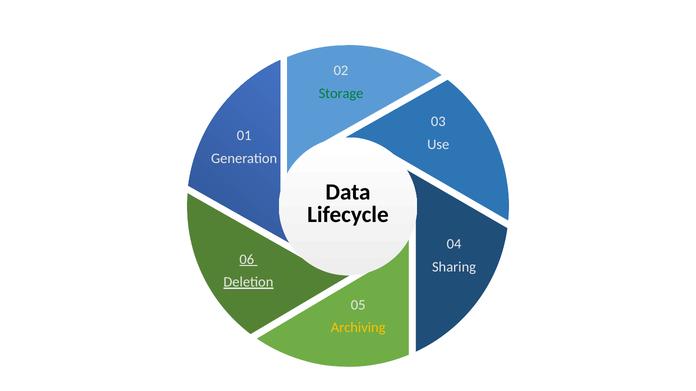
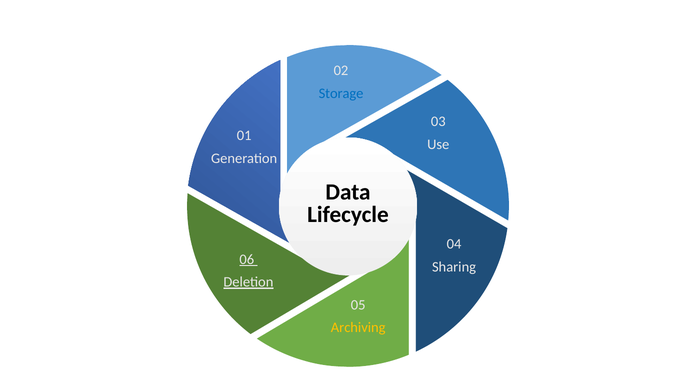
Storage colour: green -> blue
